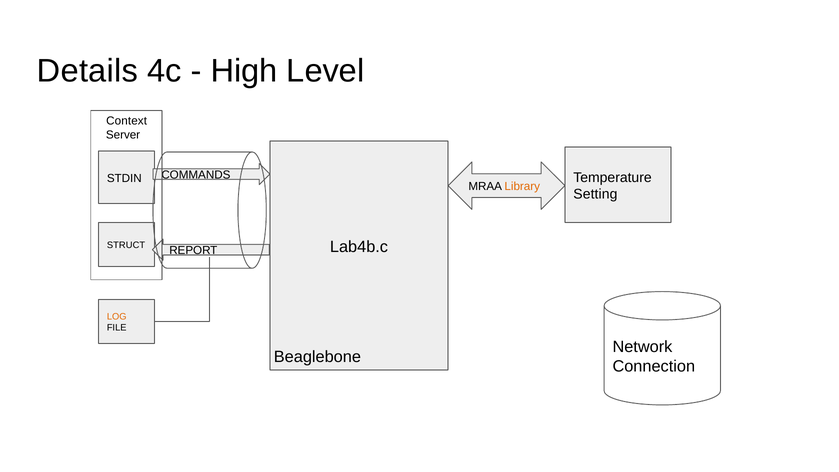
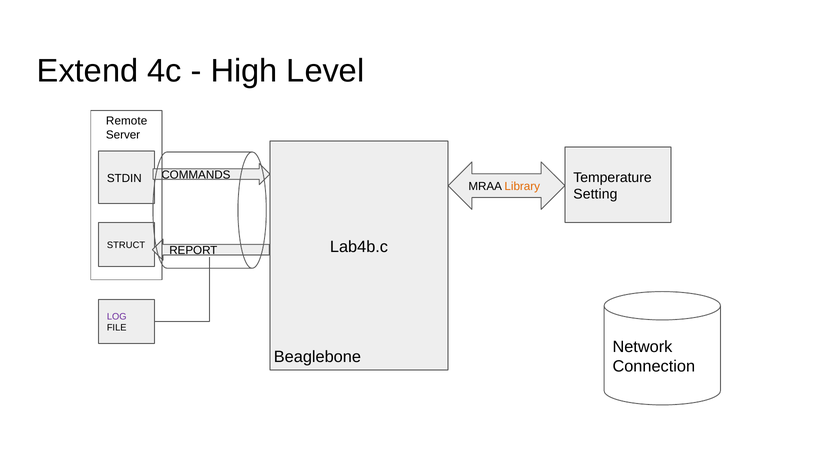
Details: Details -> Extend
Context: Context -> Remote
LOG colour: orange -> purple
